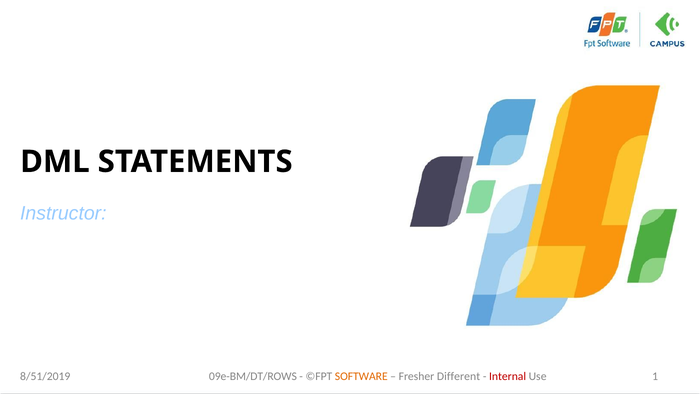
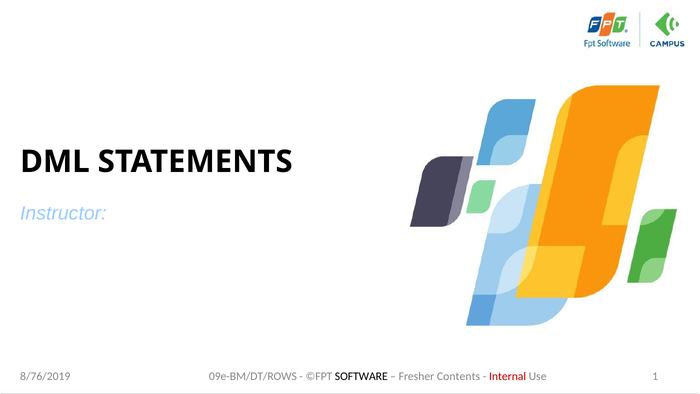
8/51/2019: 8/51/2019 -> 8/76/2019
SOFTWARE colour: orange -> black
Different: Different -> Contents
